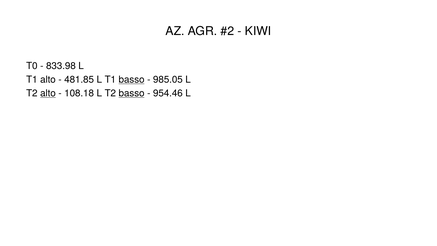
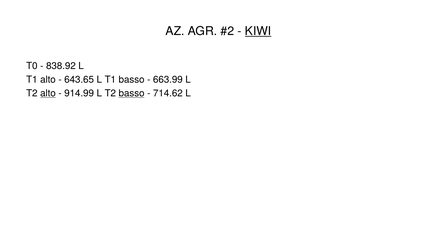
KIWI underline: none -> present
833.98: 833.98 -> 838.92
481.85: 481.85 -> 643.65
basso at (132, 80) underline: present -> none
985.05: 985.05 -> 663.99
108.18: 108.18 -> 914.99
954.46: 954.46 -> 714.62
